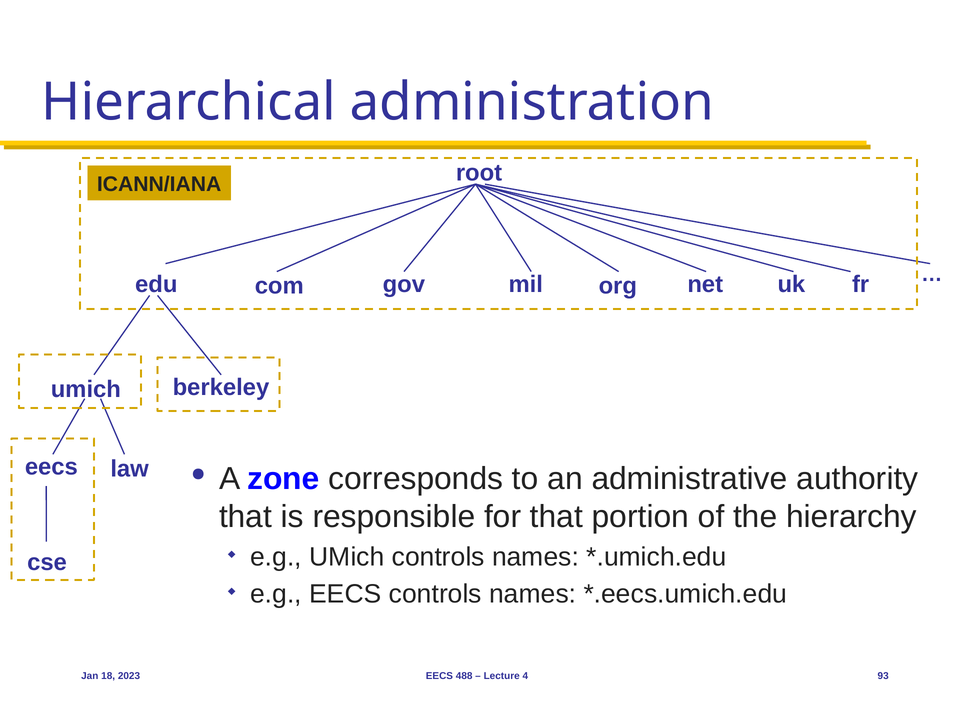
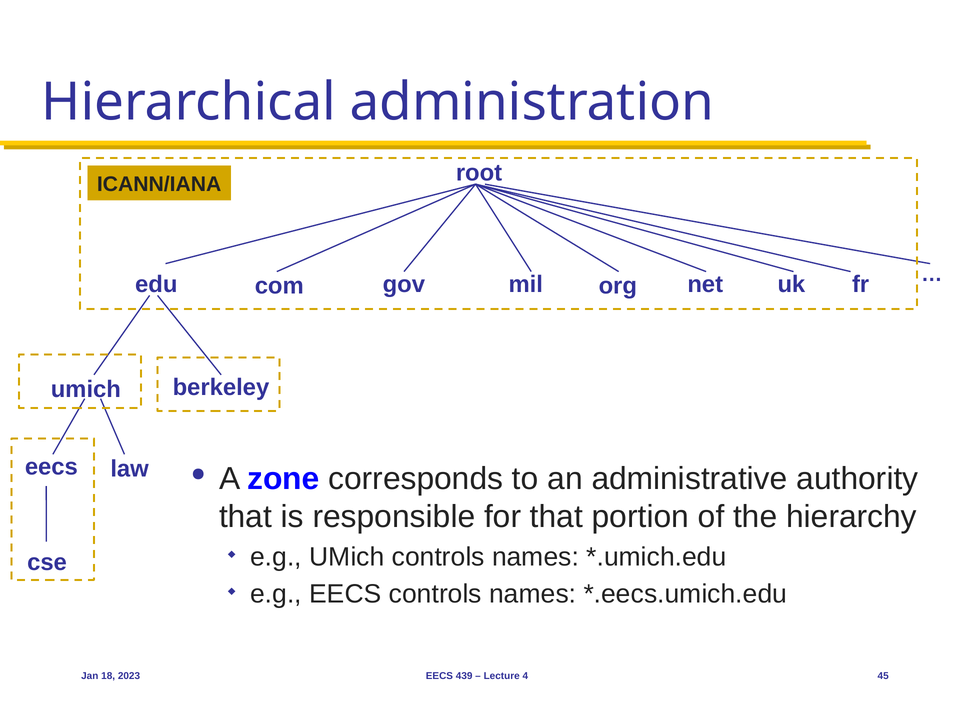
488: 488 -> 439
93: 93 -> 45
